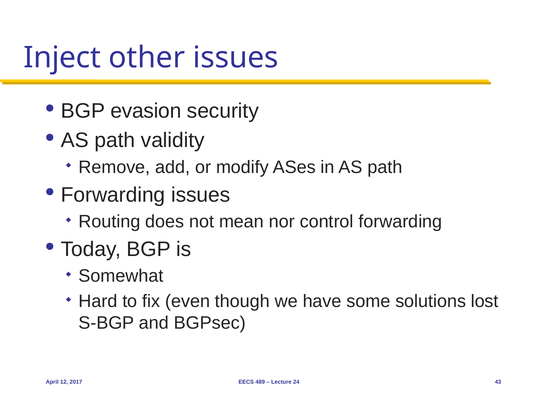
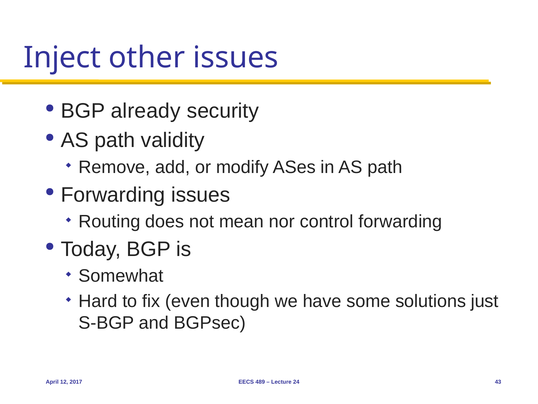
evasion: evasion -> already
lost: lost -> just
